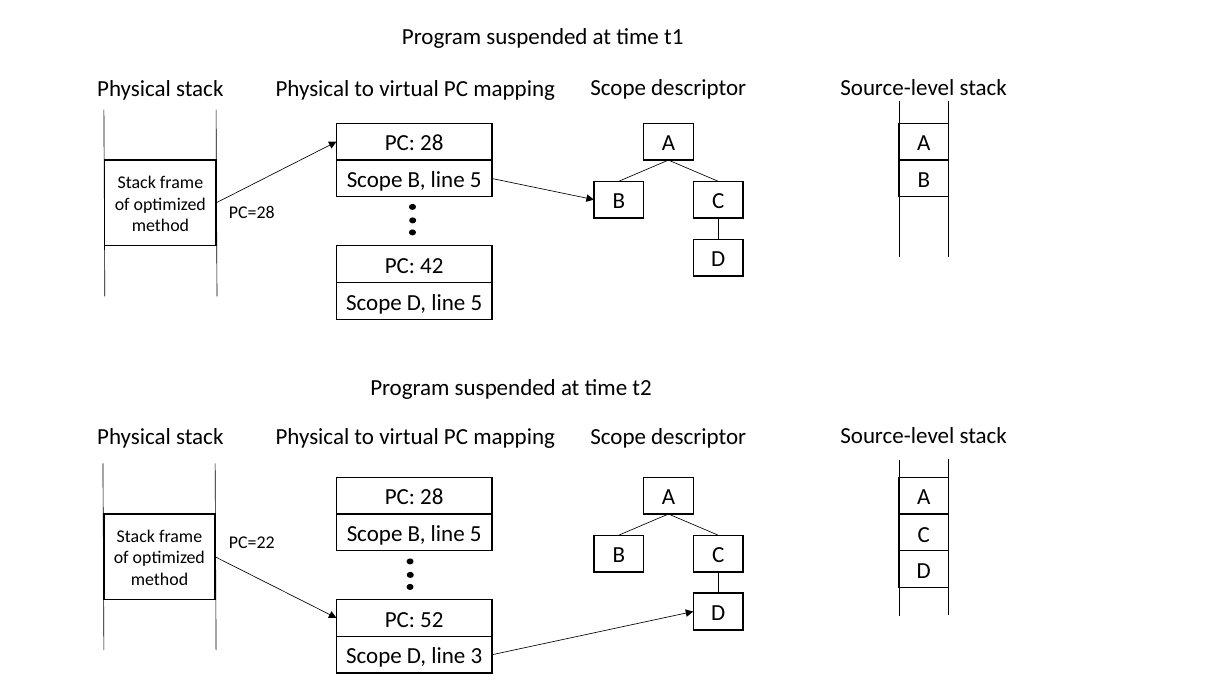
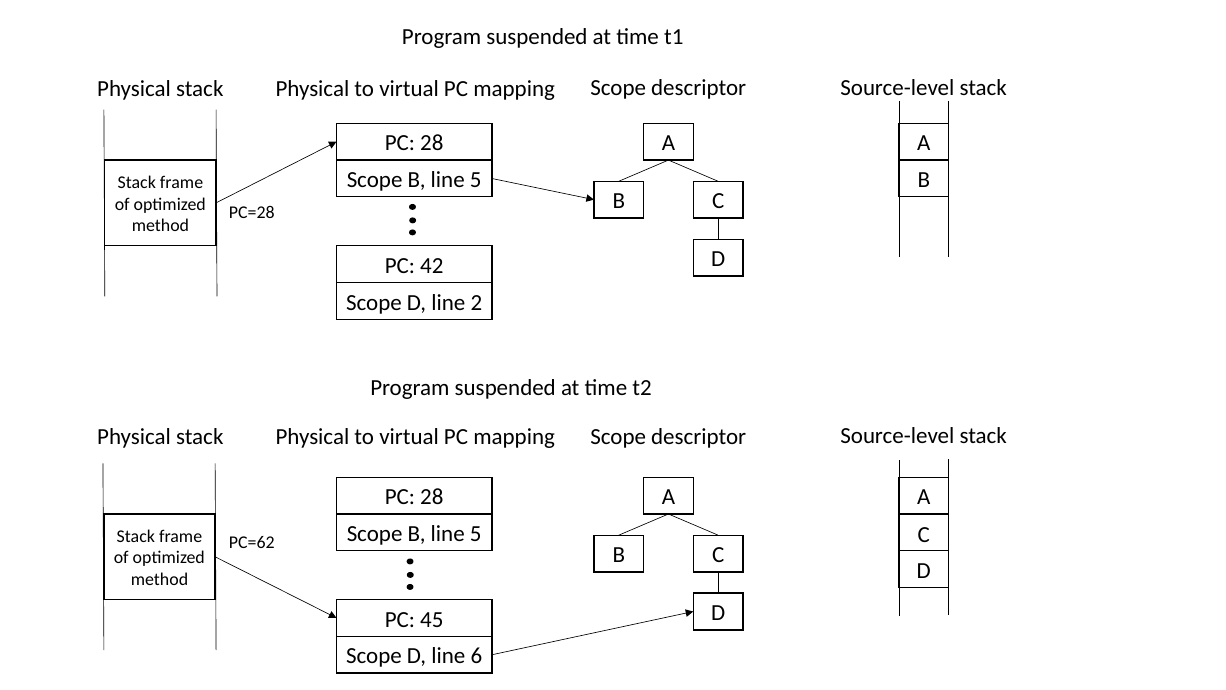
D line 5: 5 -> 2
PC=22: PC=22 -> PC=62
52: 52 -> 45
3: 3 -> 6
